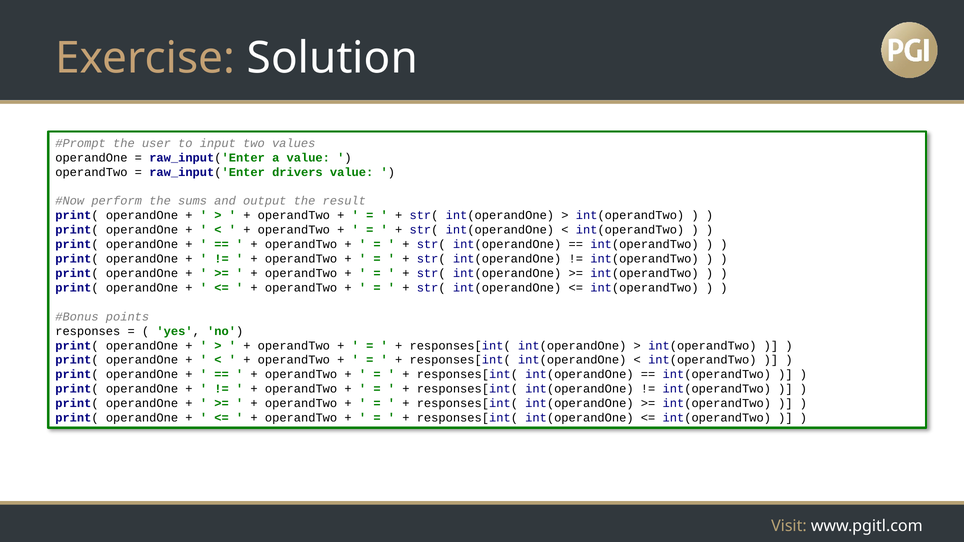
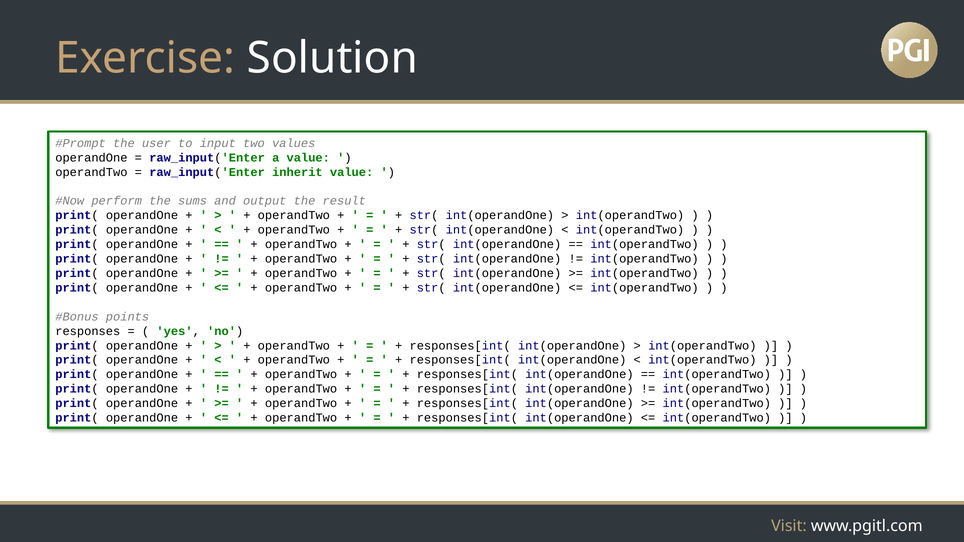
drivers: drivers -> inherit
